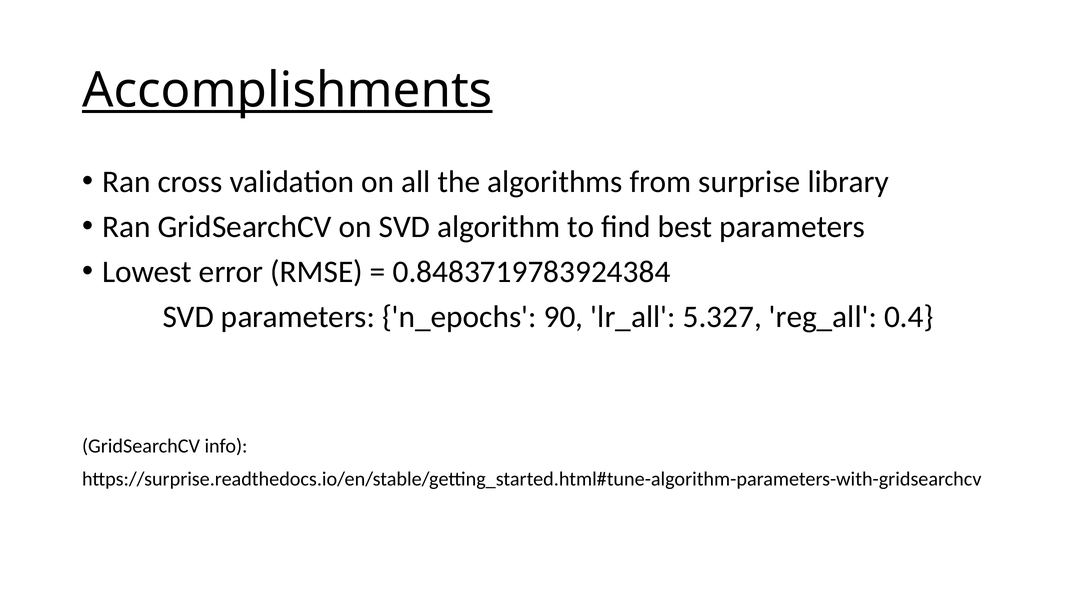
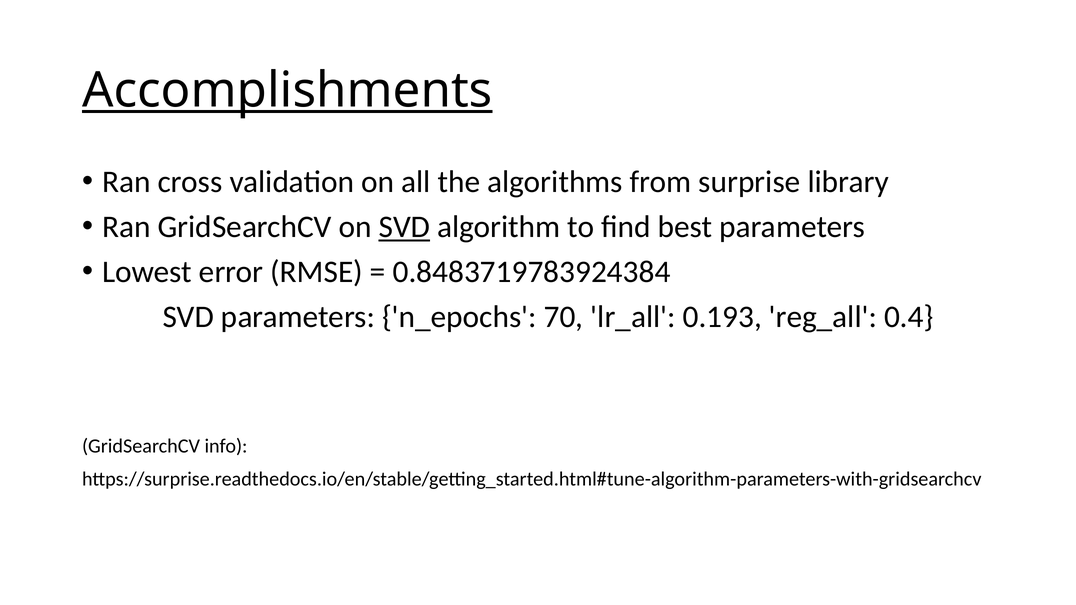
SVD at (404, 227) underline: none -> present
90: 90 -> 70
5.327: 5.327 -> 0.193
